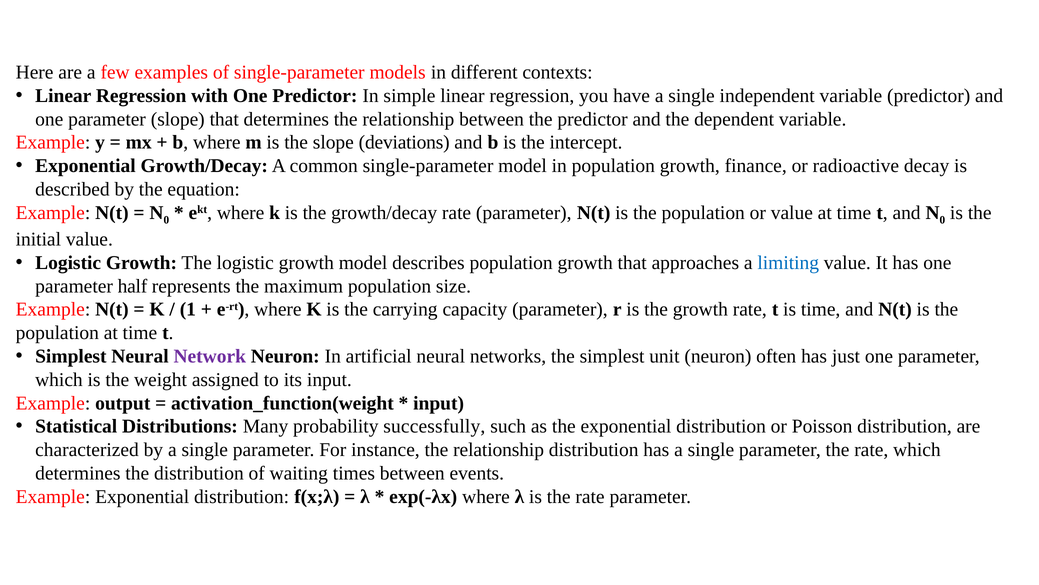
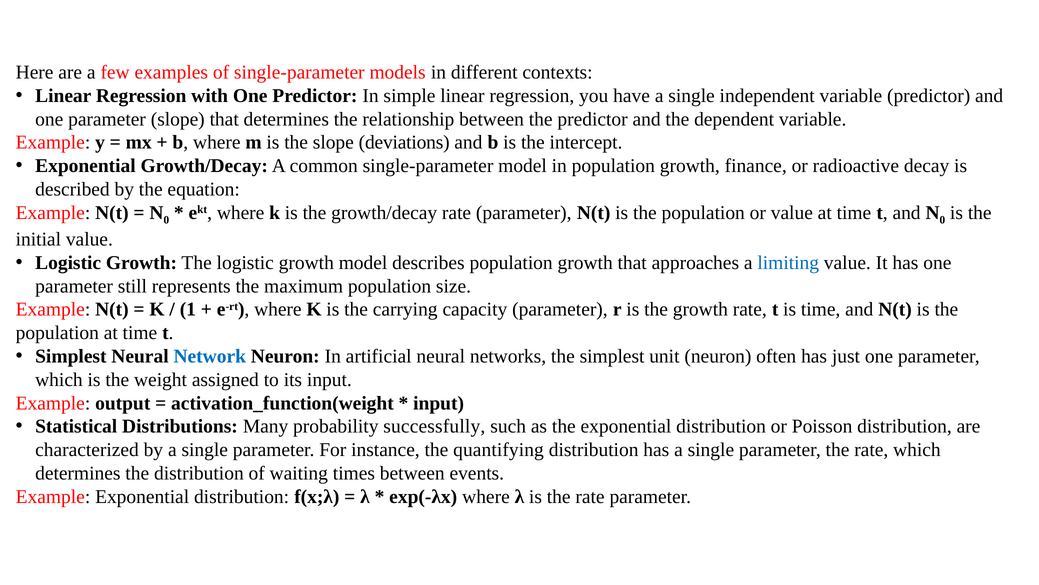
half: half -> still
Network colour: purple -> blue
instance the relationship: relationship -> quantifying
